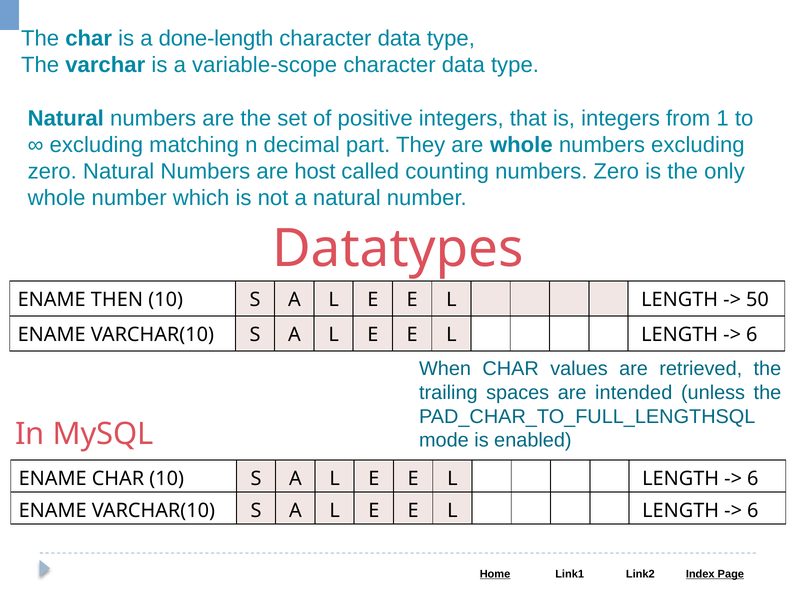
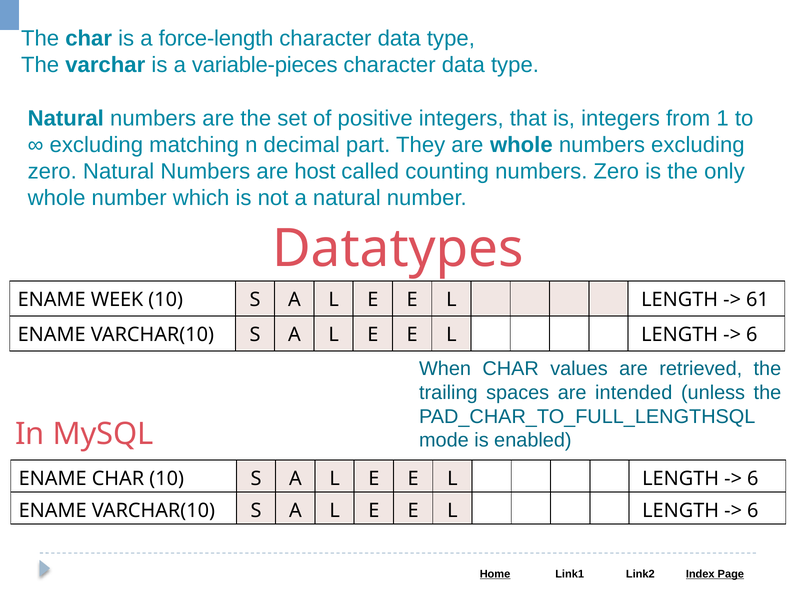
done-length: done-length -> force-length
variable-scope: variable-scope -> variable-pieces
THEN: THEN -> WEEK
50: 50 -> 61
